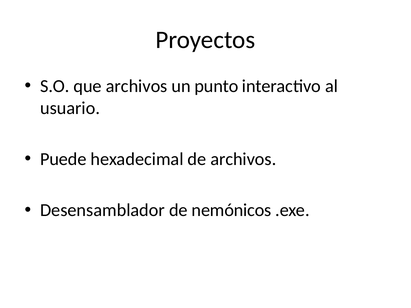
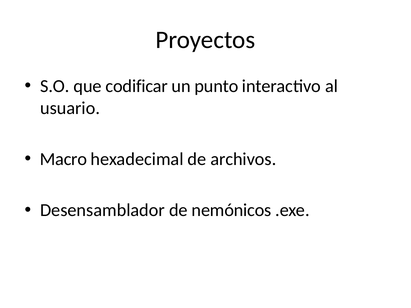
que archivos: archivos -> codificar
Puede: Puede -> Macro
